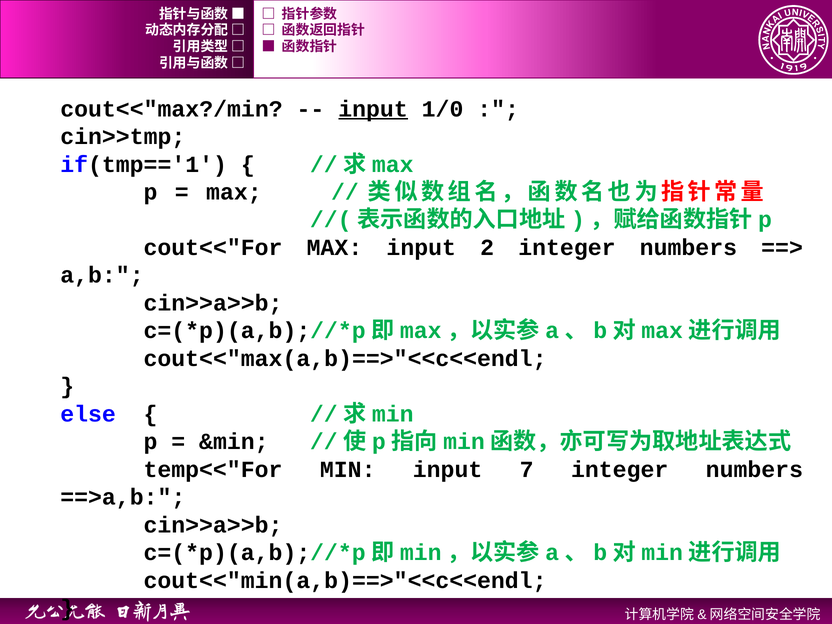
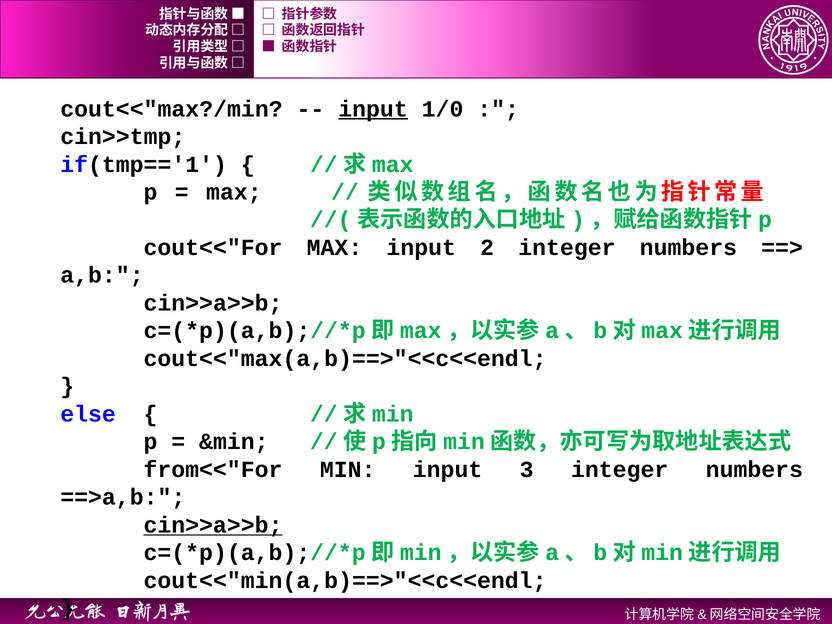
temp<<"For: temp<<"For -> from<<"For
7: 7 -> 3
cin>>a>>b at (213, 525) underline: none -> present
